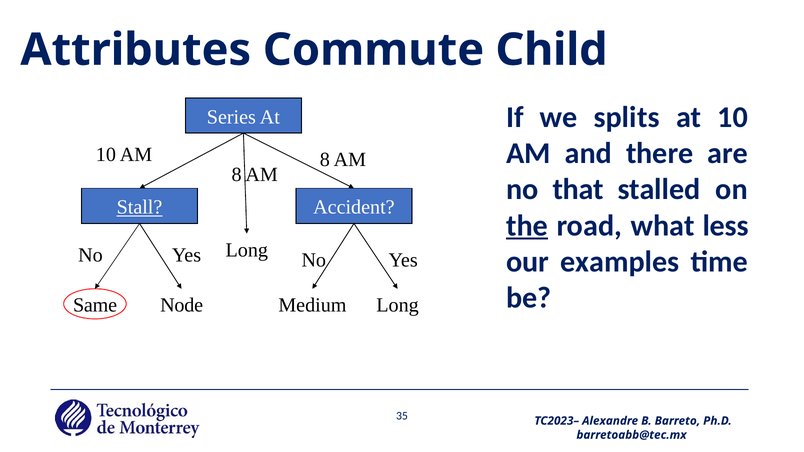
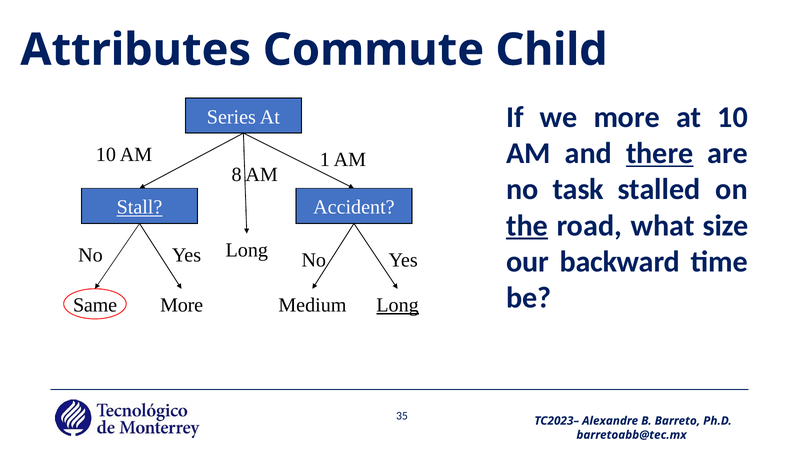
we splits: splits -> more
there underline: none -> present
10 AM 8: 8 -> 1
that: that -> task
less: less -> size
examples: examples -> backward
Node at (182, 305): Node -> More
Long at (398, 305) underline: none -> present
